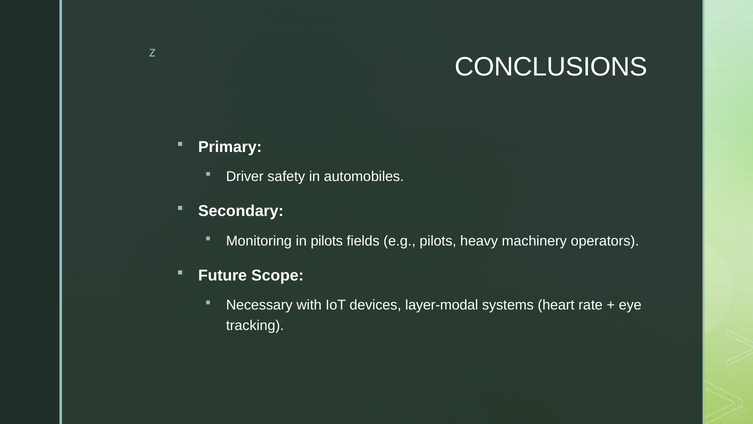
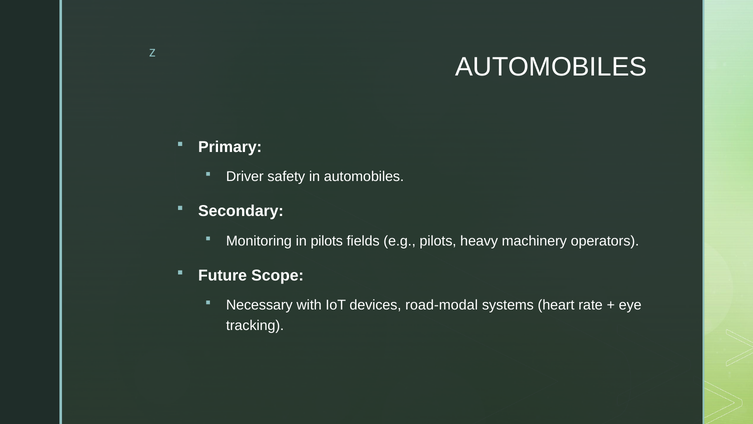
CONCLUSIONS at (551, 67): CONCLUSIONS -> AUTOMOBILES
layer-modal: layer-modal -> road-modal
